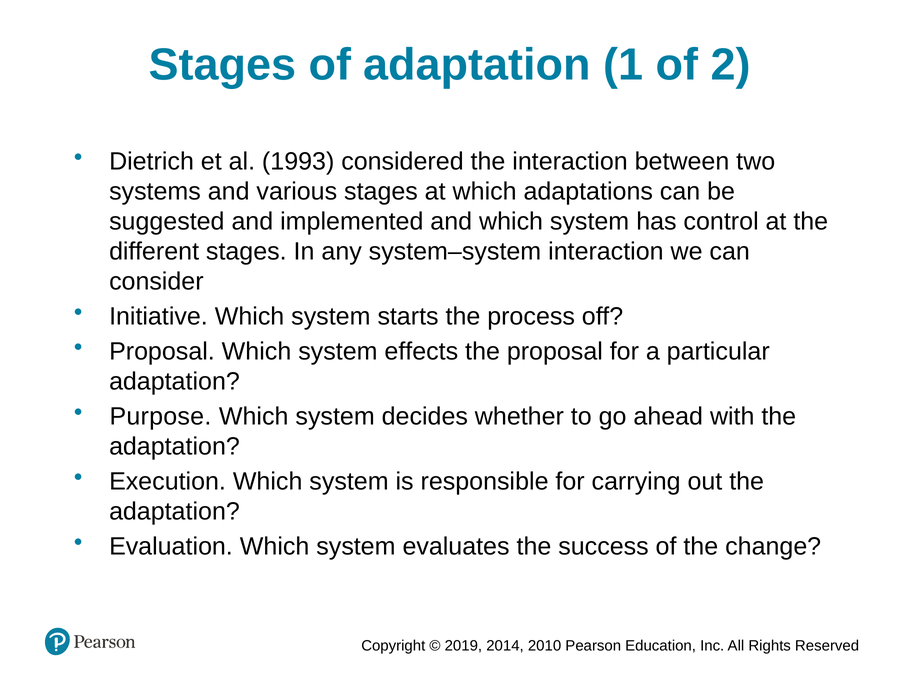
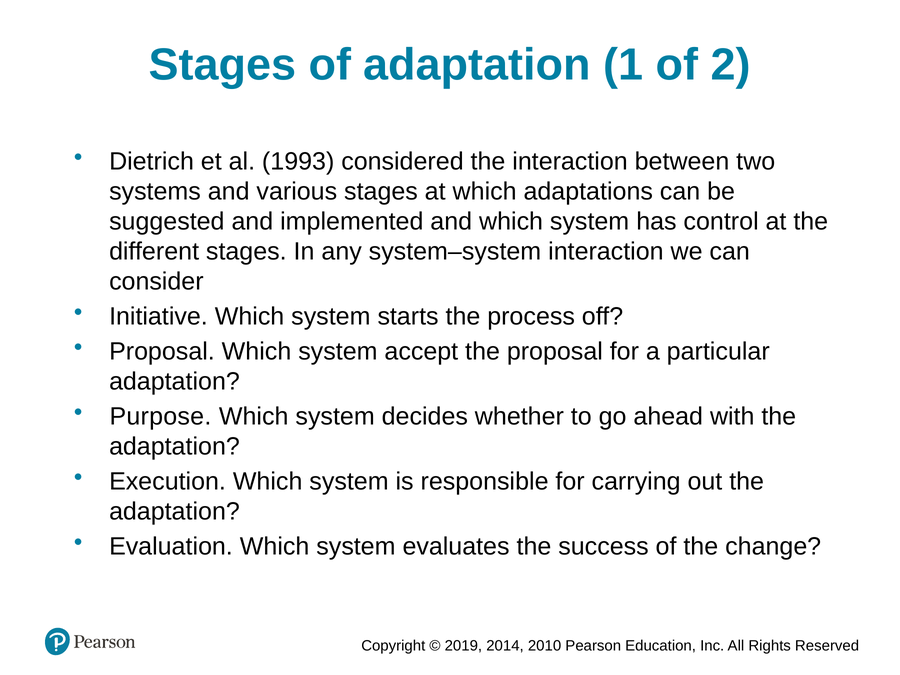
effects: effects -> accept
